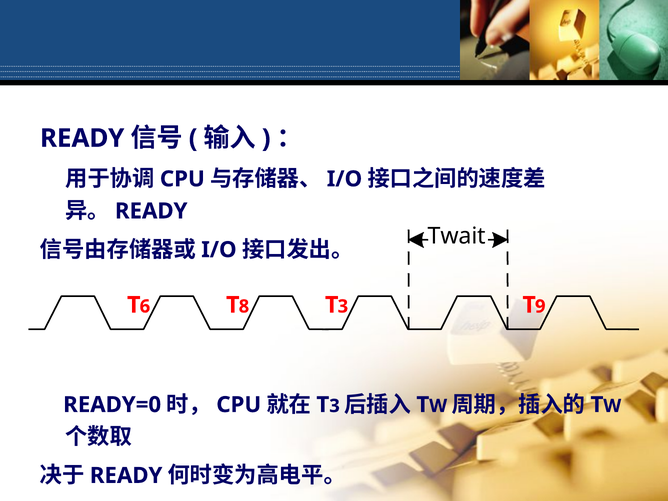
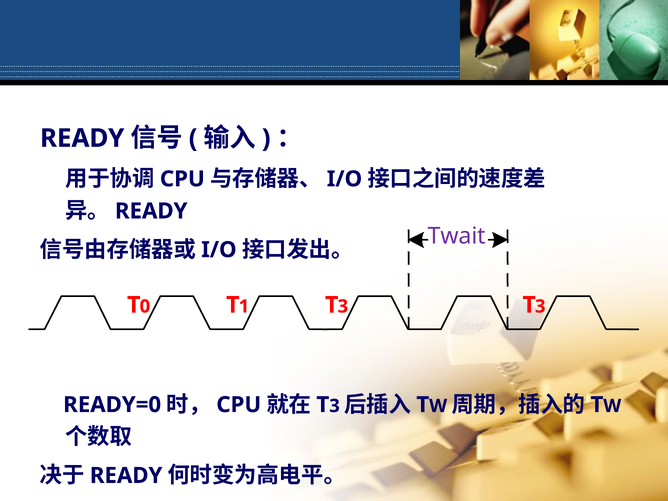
Twait colour: black -> purple
6: 6 -> 0
8: 8 -> 1
9 at (540, 306): 9 -> 3
